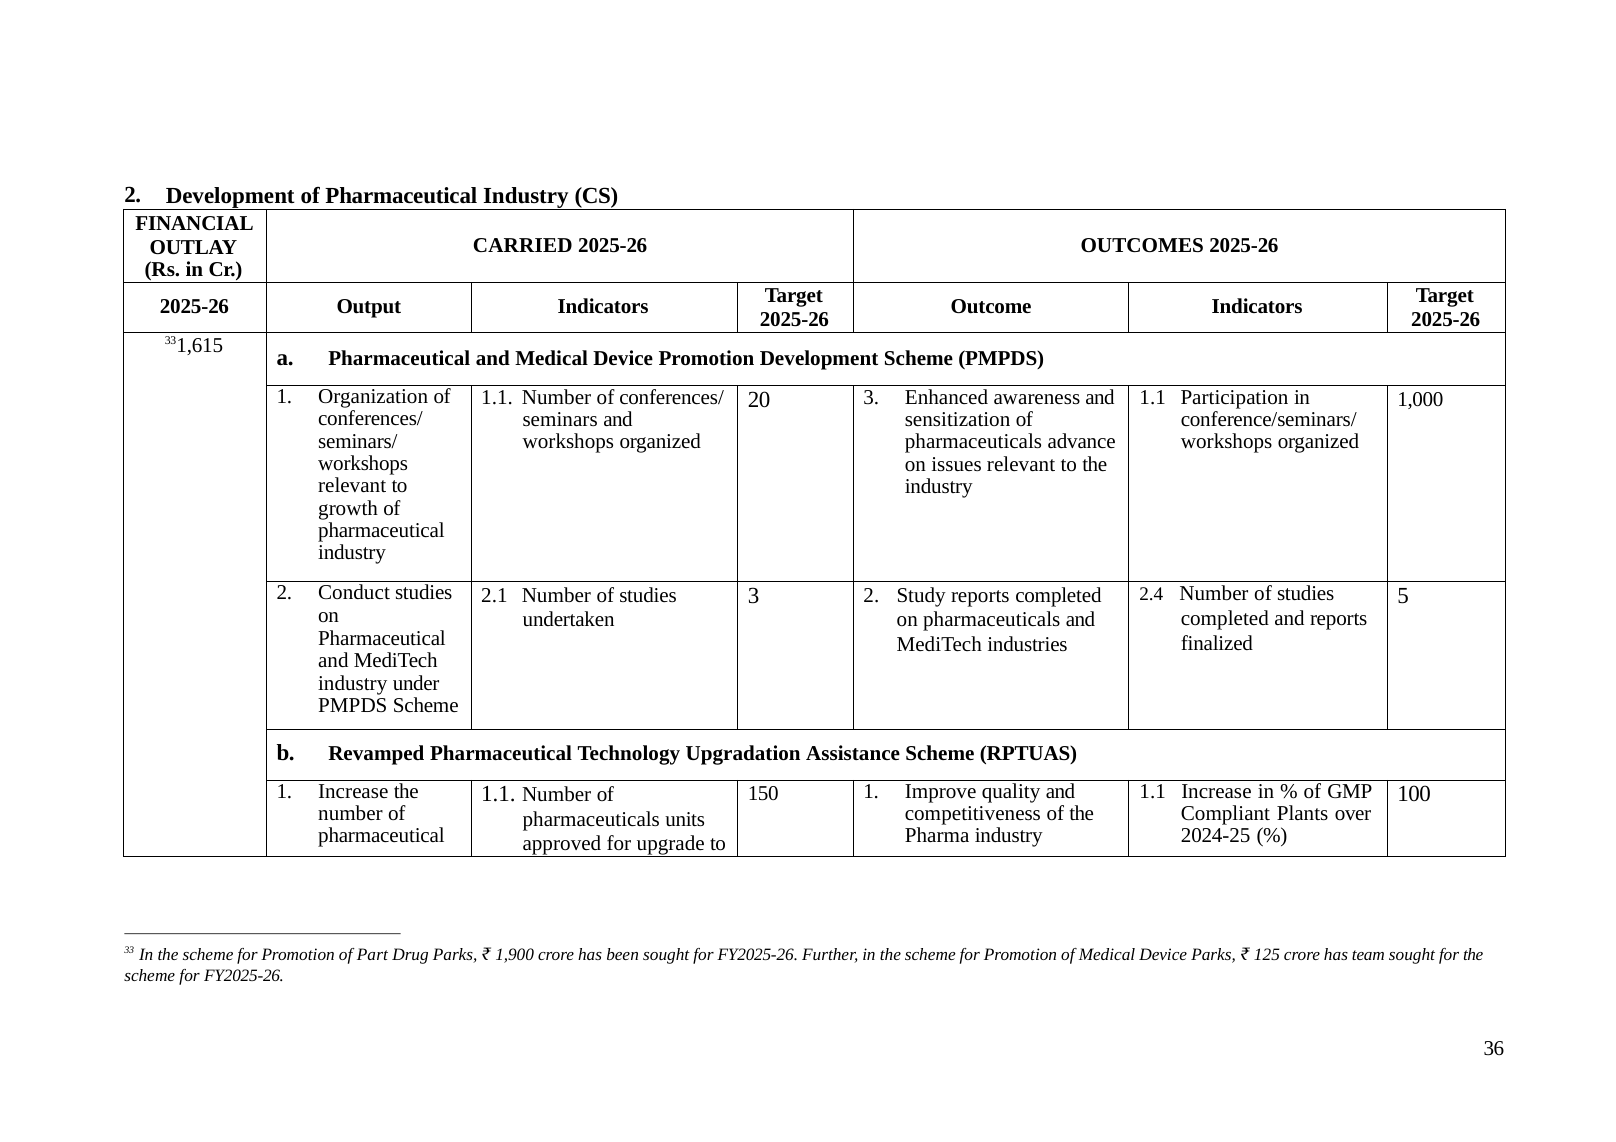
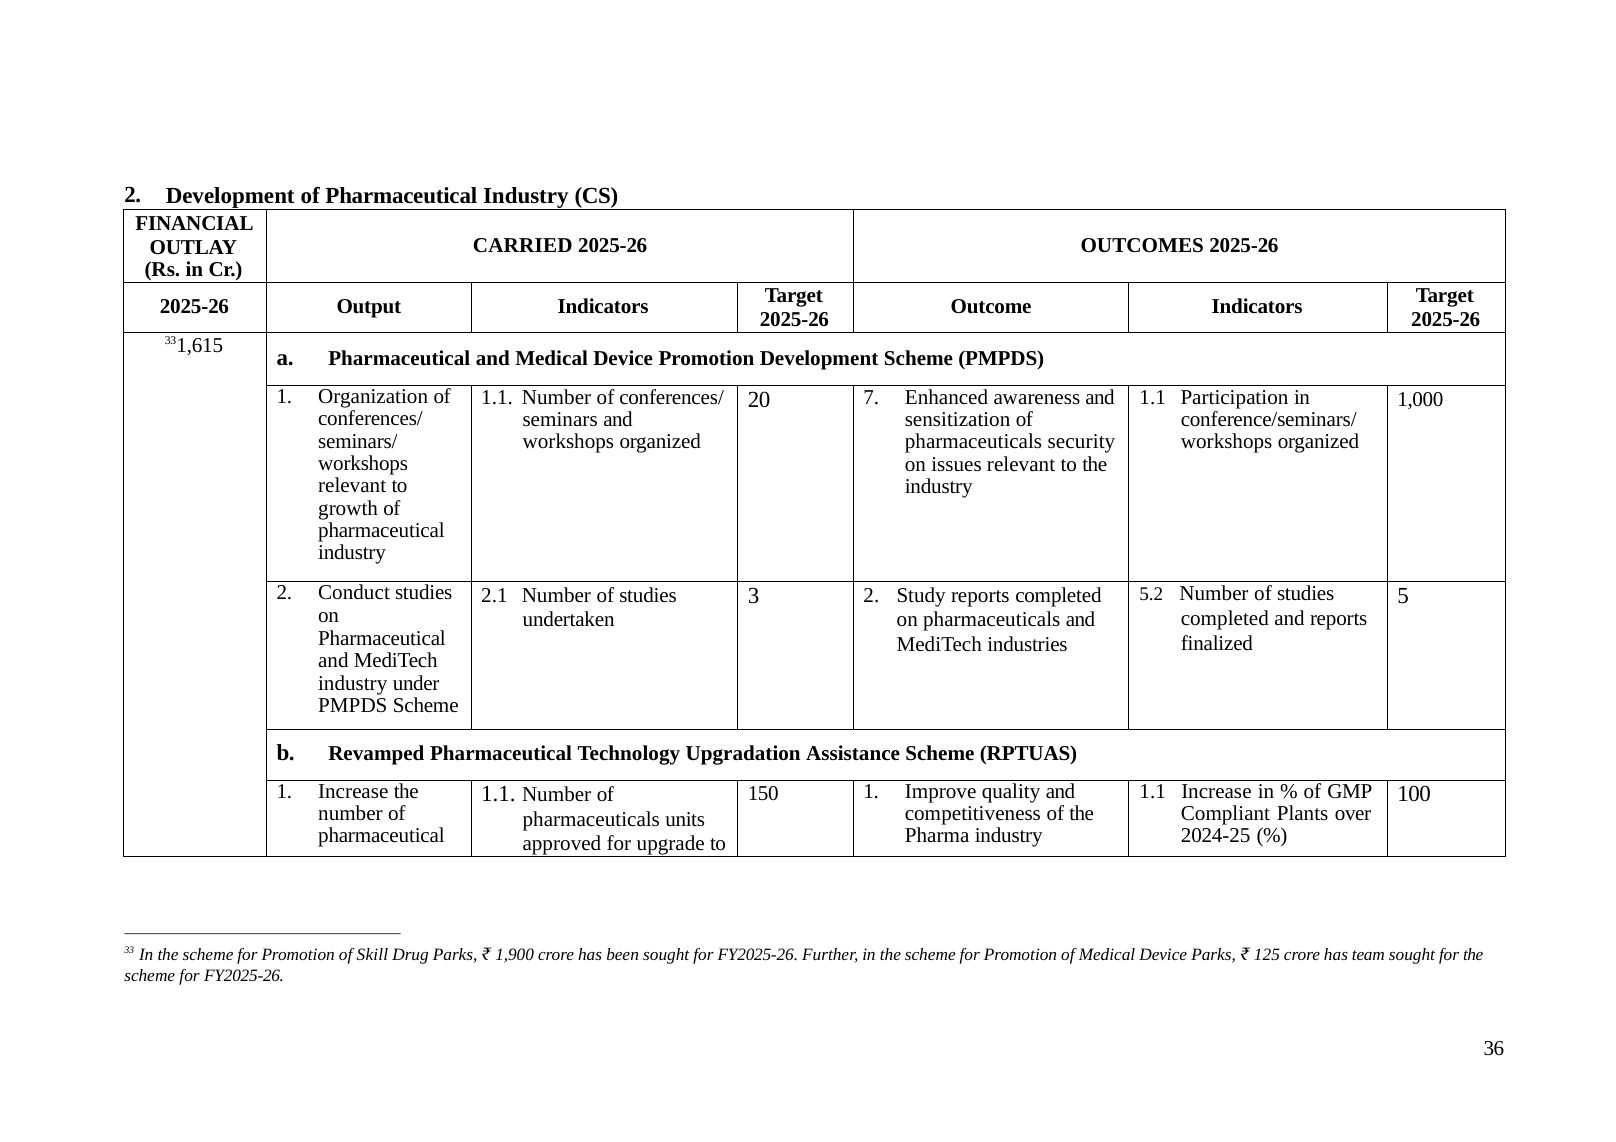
20 3: 3 -> 7
advance: advance -> security
2.4: 2.4 -> 5.2
Part: Part -> Skill
